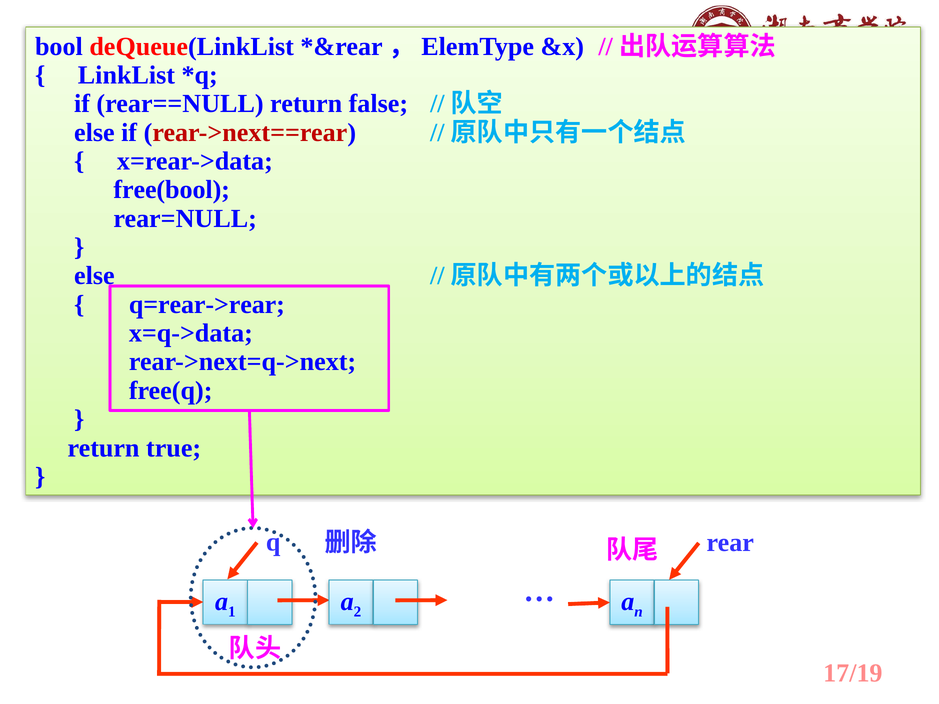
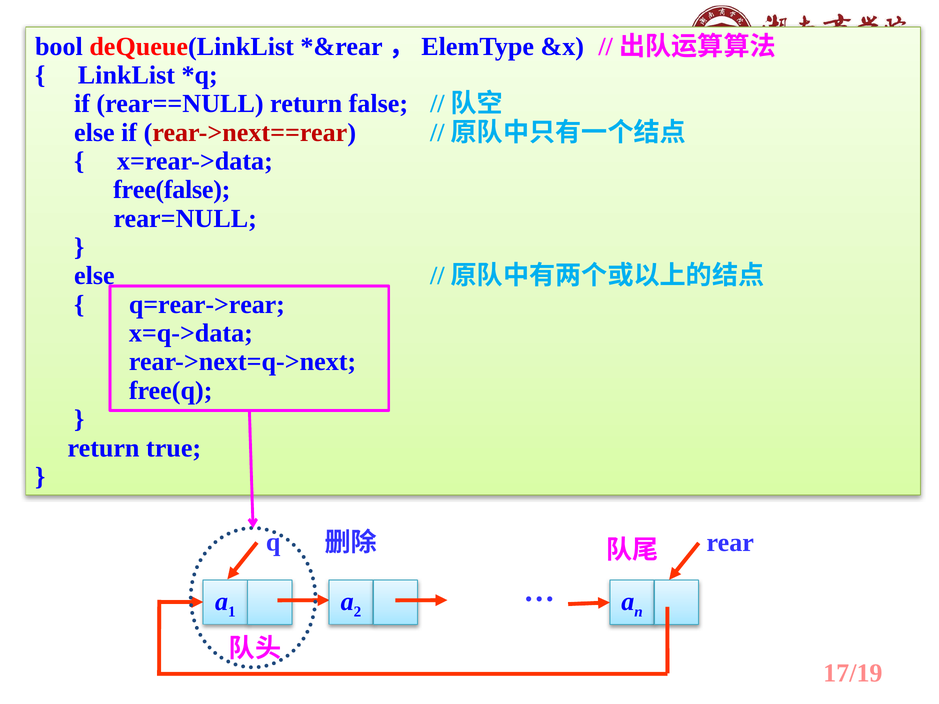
free(bool: free(bool -> free(false
